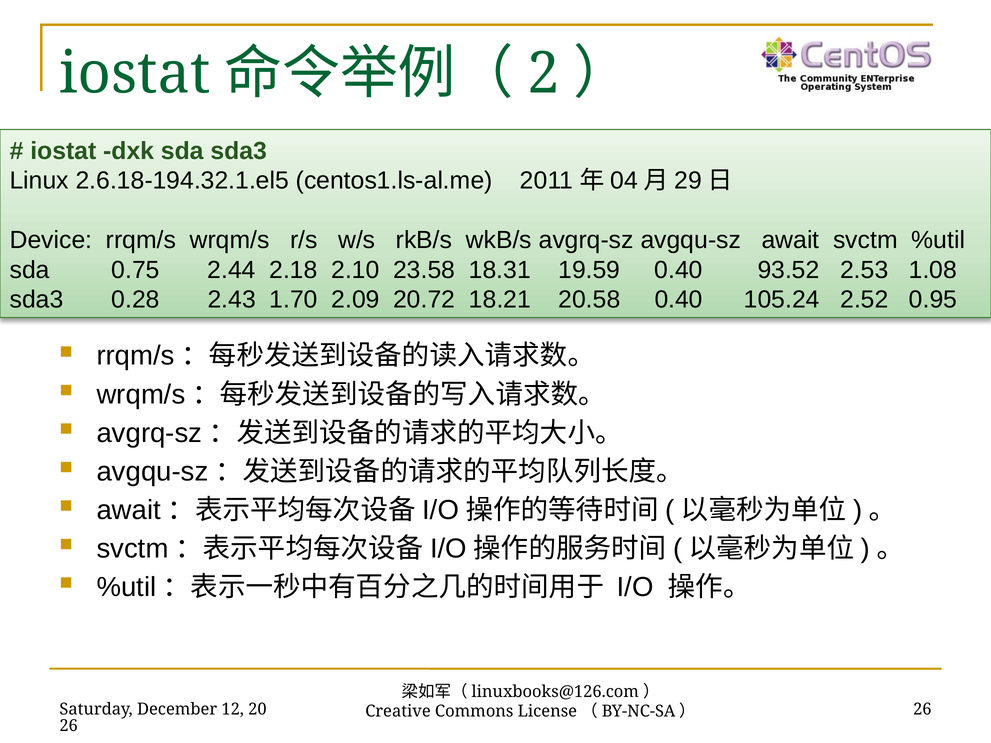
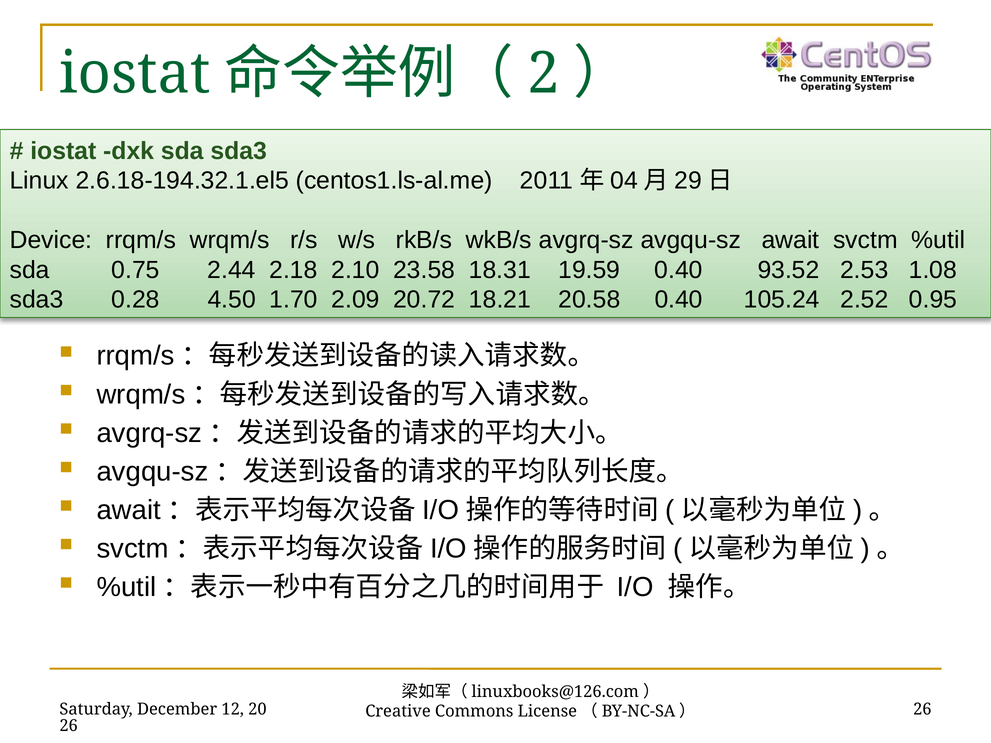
2.43: 2.43 -> 4.50
